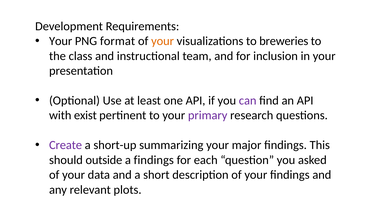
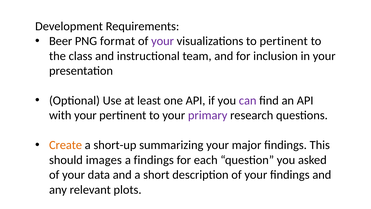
Your at (61, 41): Your -> Beer
your at (163, 41) colour: orange -> purple
to breweries: breweries -> pertinent
with exist: exist -> your
Create colour: purple -> orange
outside: outside -> images
